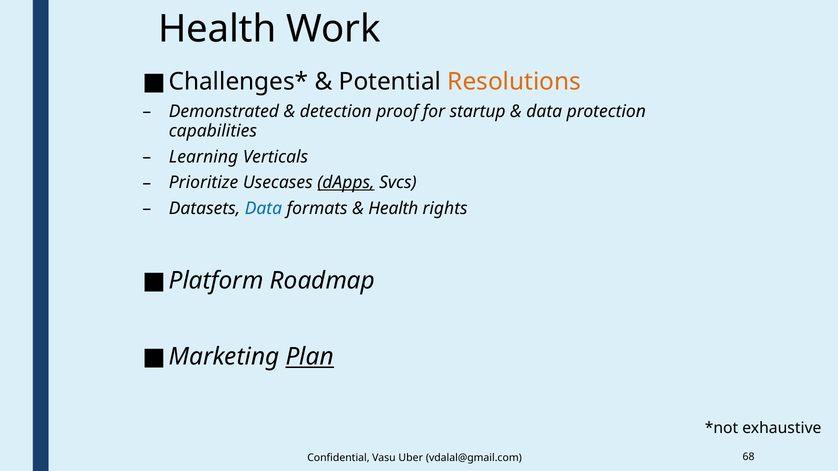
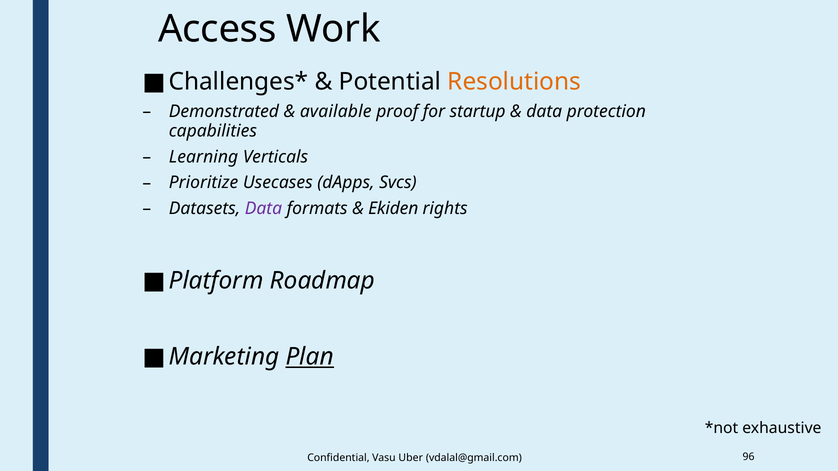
Health at (217, 29): Health -> Access
detection: detection -> available
dApps underline: present -> none
Data at (263, 209) colour: blue -> purple
Health at (393, 209): Health -> Ekiden
68: 68 -> 96
